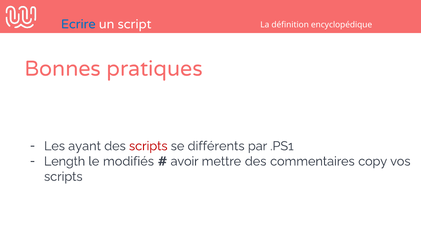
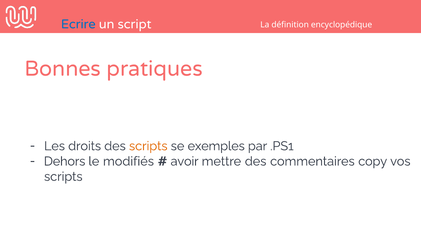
ayant: ayant -> droits
scripts at (148, 146) colour: red -> orange
différents: différents -> exemples
Length: Length -> Dehors
